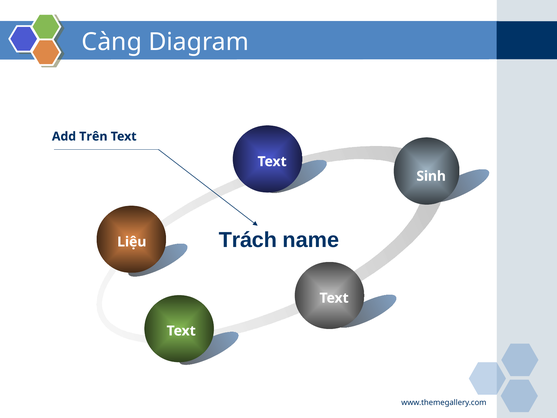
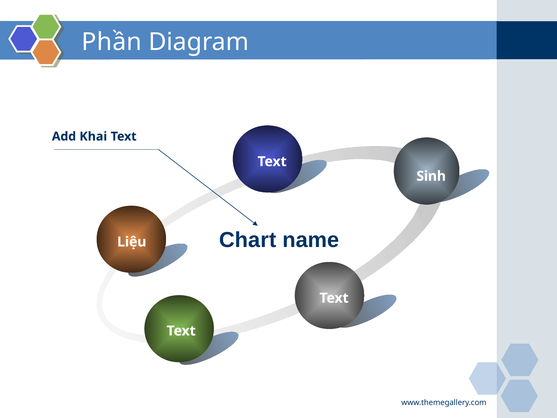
Càng: Càng -> Phần
Trên: Trên -> Khai
Trách: Trách -> Chart
